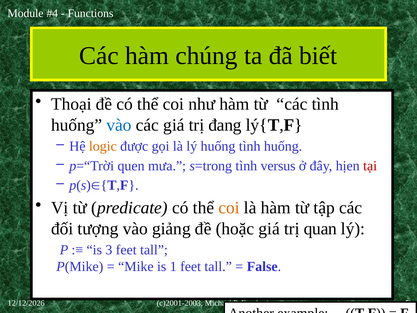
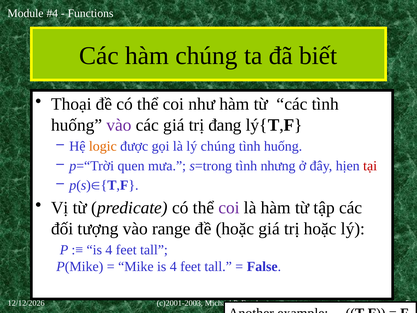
vào at (119, 125) colour: blue -> purple
lý huống: huống -> chúng
versus: versus -> nhưng
coi at (229, 208) colour: orange -> purple
giảng: giảng -> range
trị quan: quan -> hoặc
3 at (109, 250): 3 -> 4
Mike is 1: 1 -> 4
